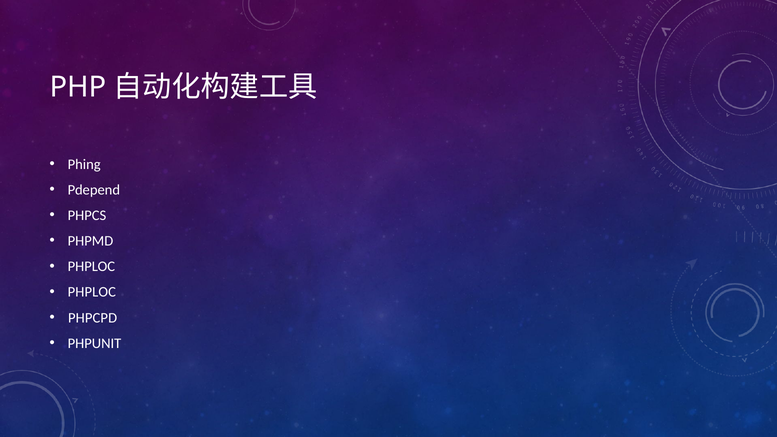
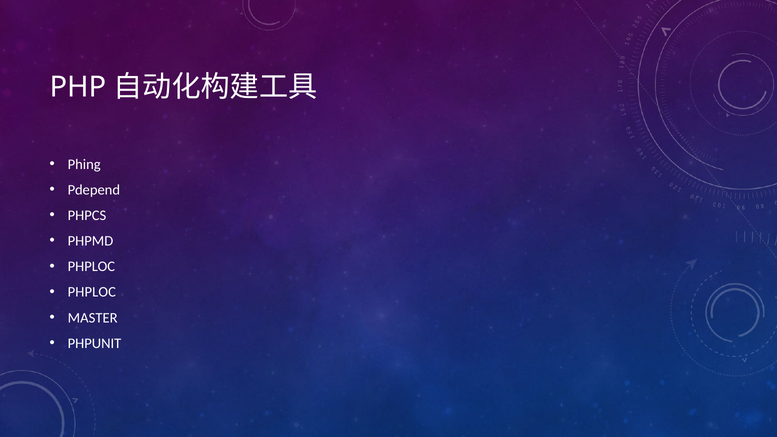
PHPCPD: PHPCPD -> MASTER
